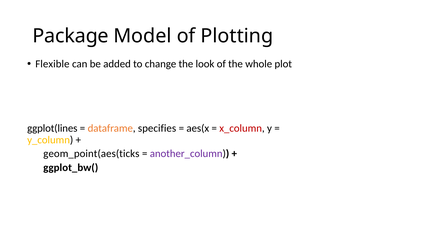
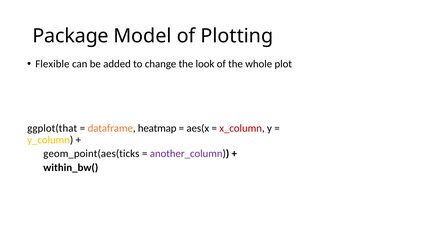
ggplot(lines: ggplot(lines -> ggplot(that
specifies: specifies -> heatmap
ggplot_bw(: ggplot_bw( -> within_bw(
